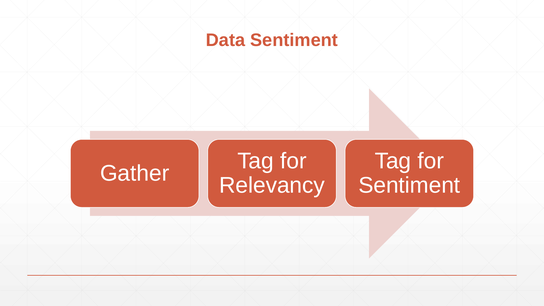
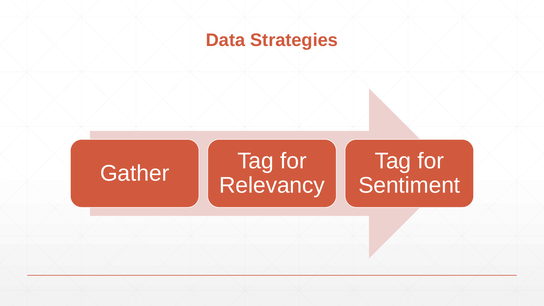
Data Sentiment: Sentiment -> Strategies
